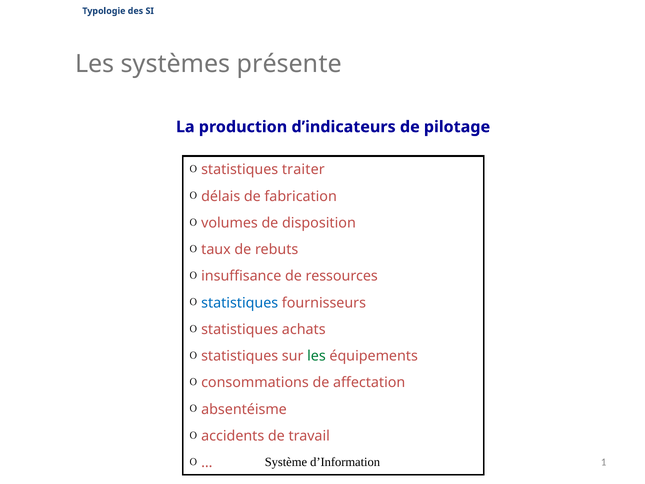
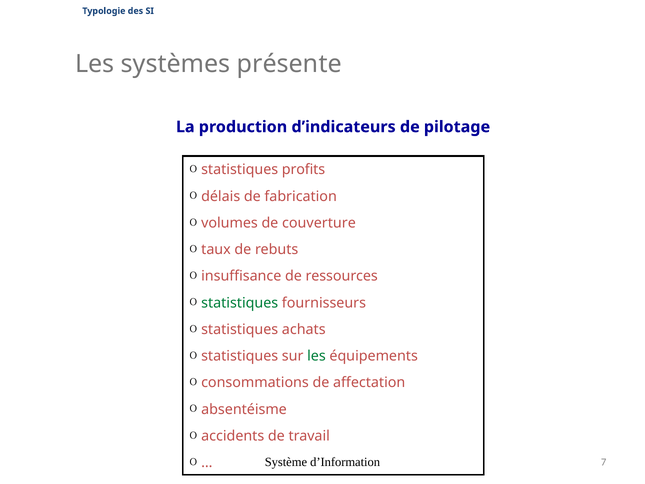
traiter: traiter -> profits
disposition: disposition -> couverture
statistiques at (240, 303) colour: blue -> green
1: 1 -> 7
